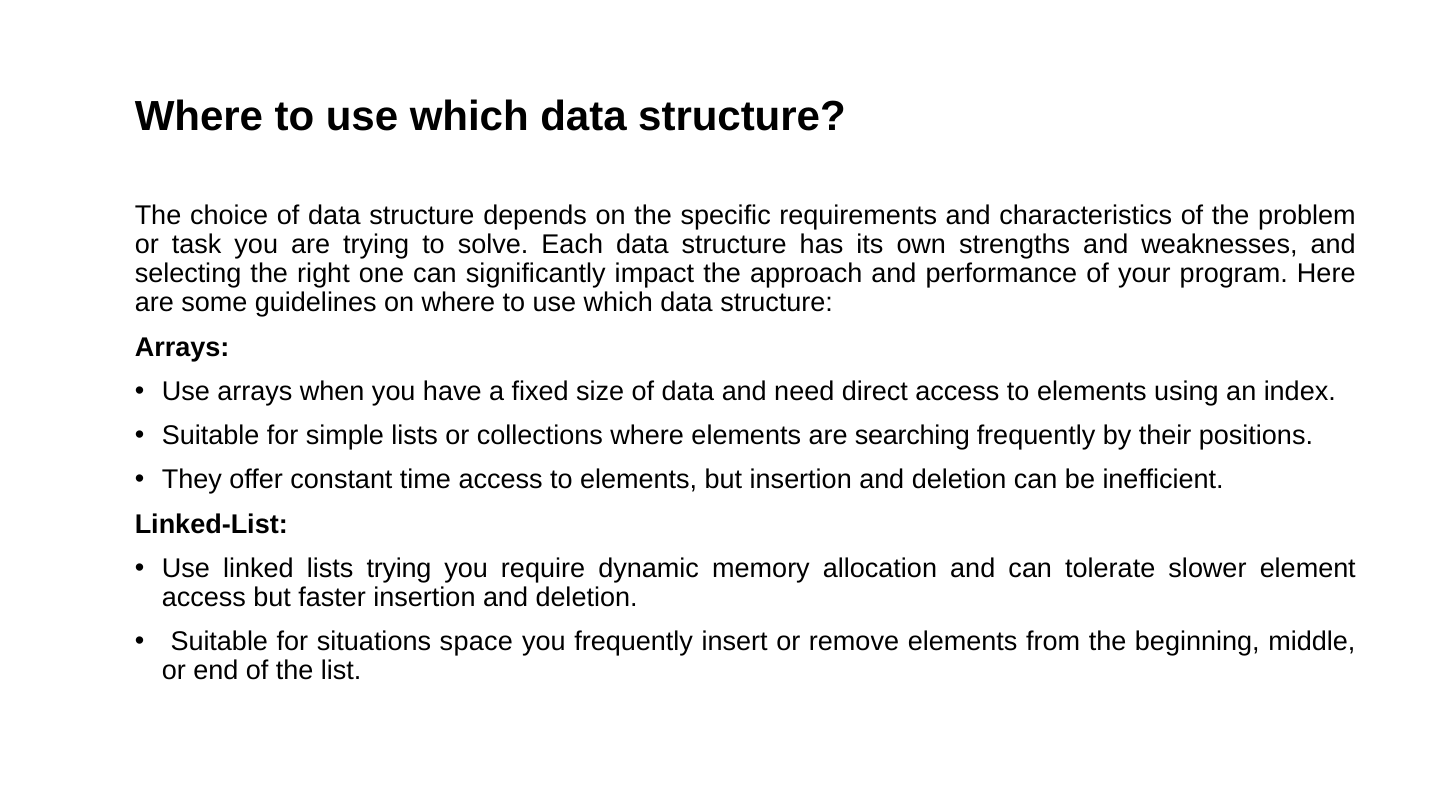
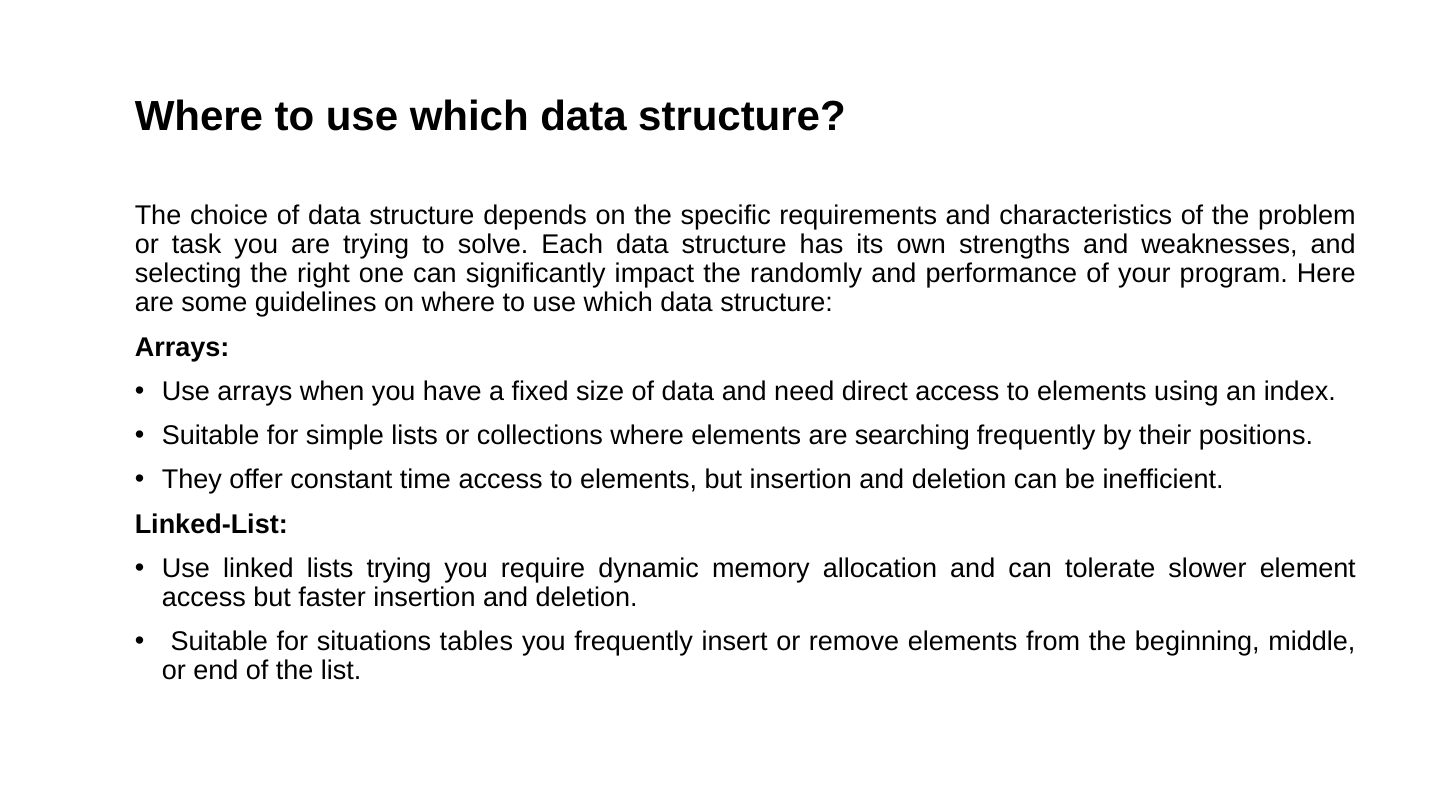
approach: approach -> randomly
space: space -> tables
